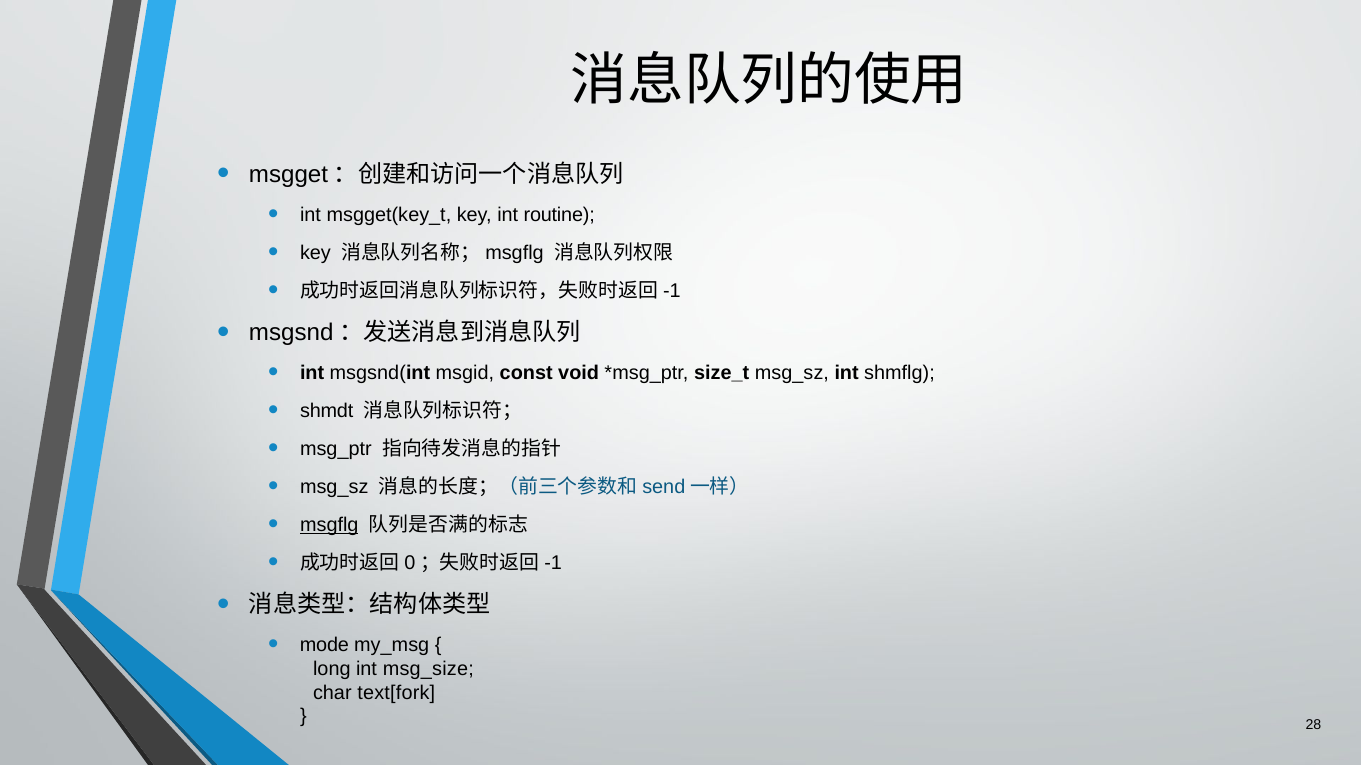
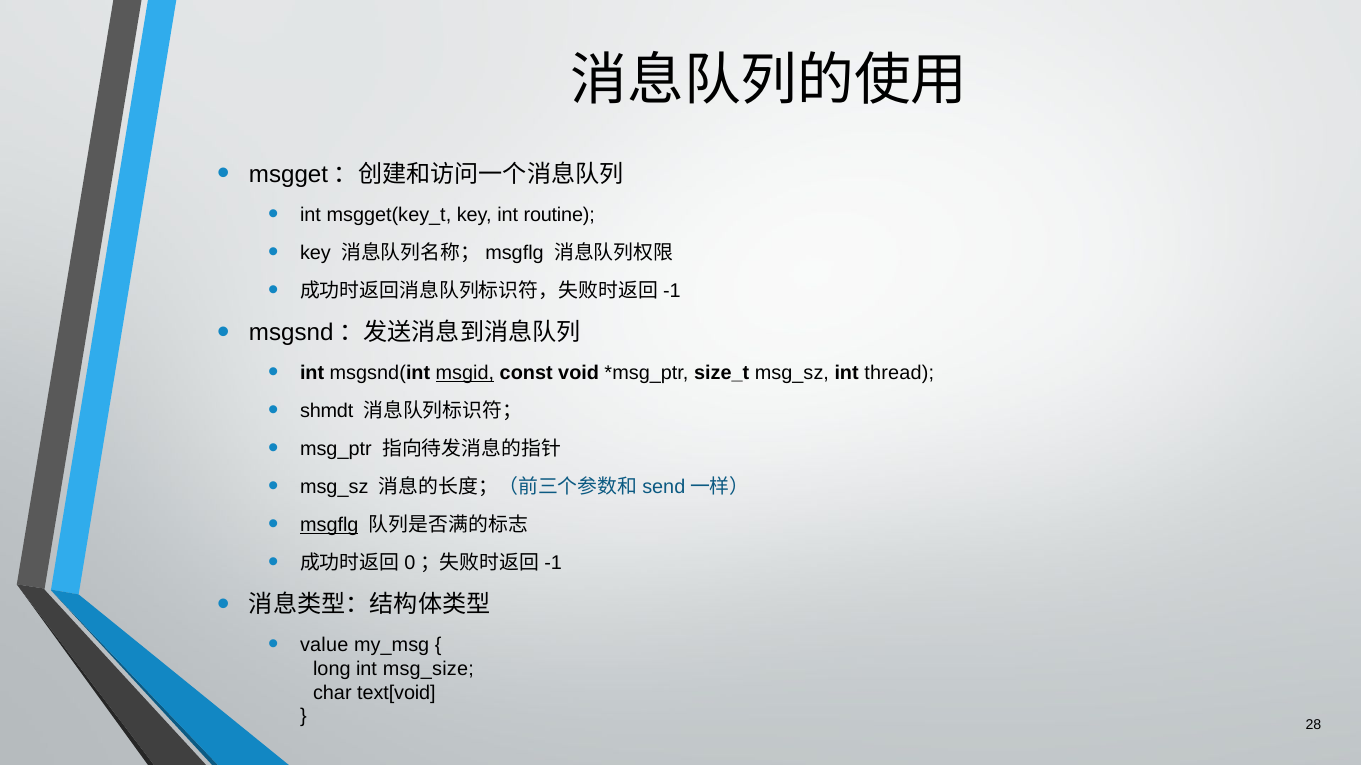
msgid underline: none -> present
shmflg: shmflg -> thread
mode: mode -> value
text[fork: text[fork -> text[void
